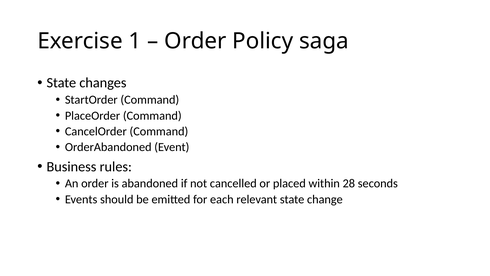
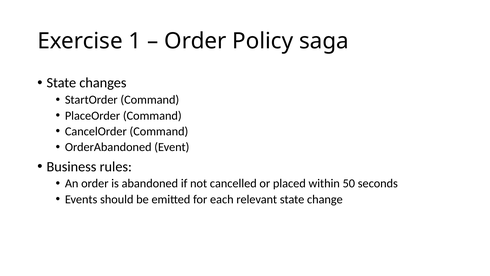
28: 28 -> 50
